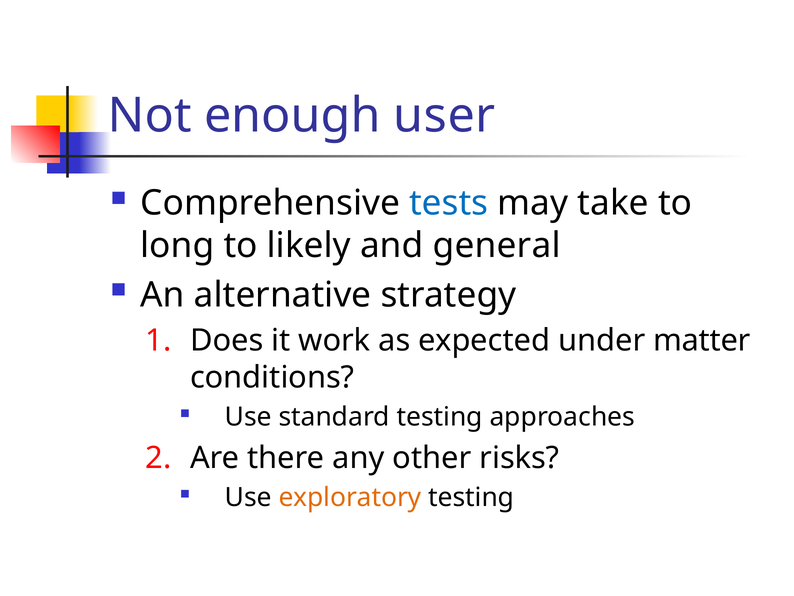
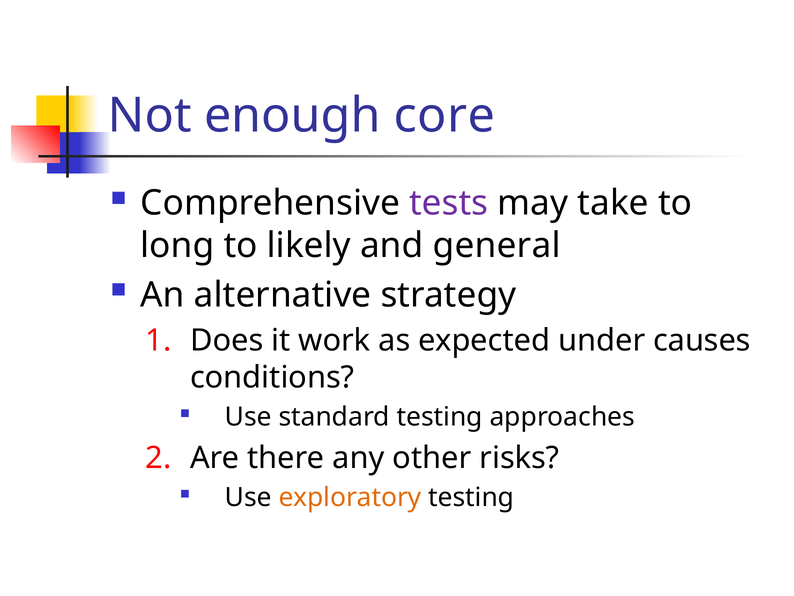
user: user -> core
tests colour: blue -> purple
matter: matter -> causes
